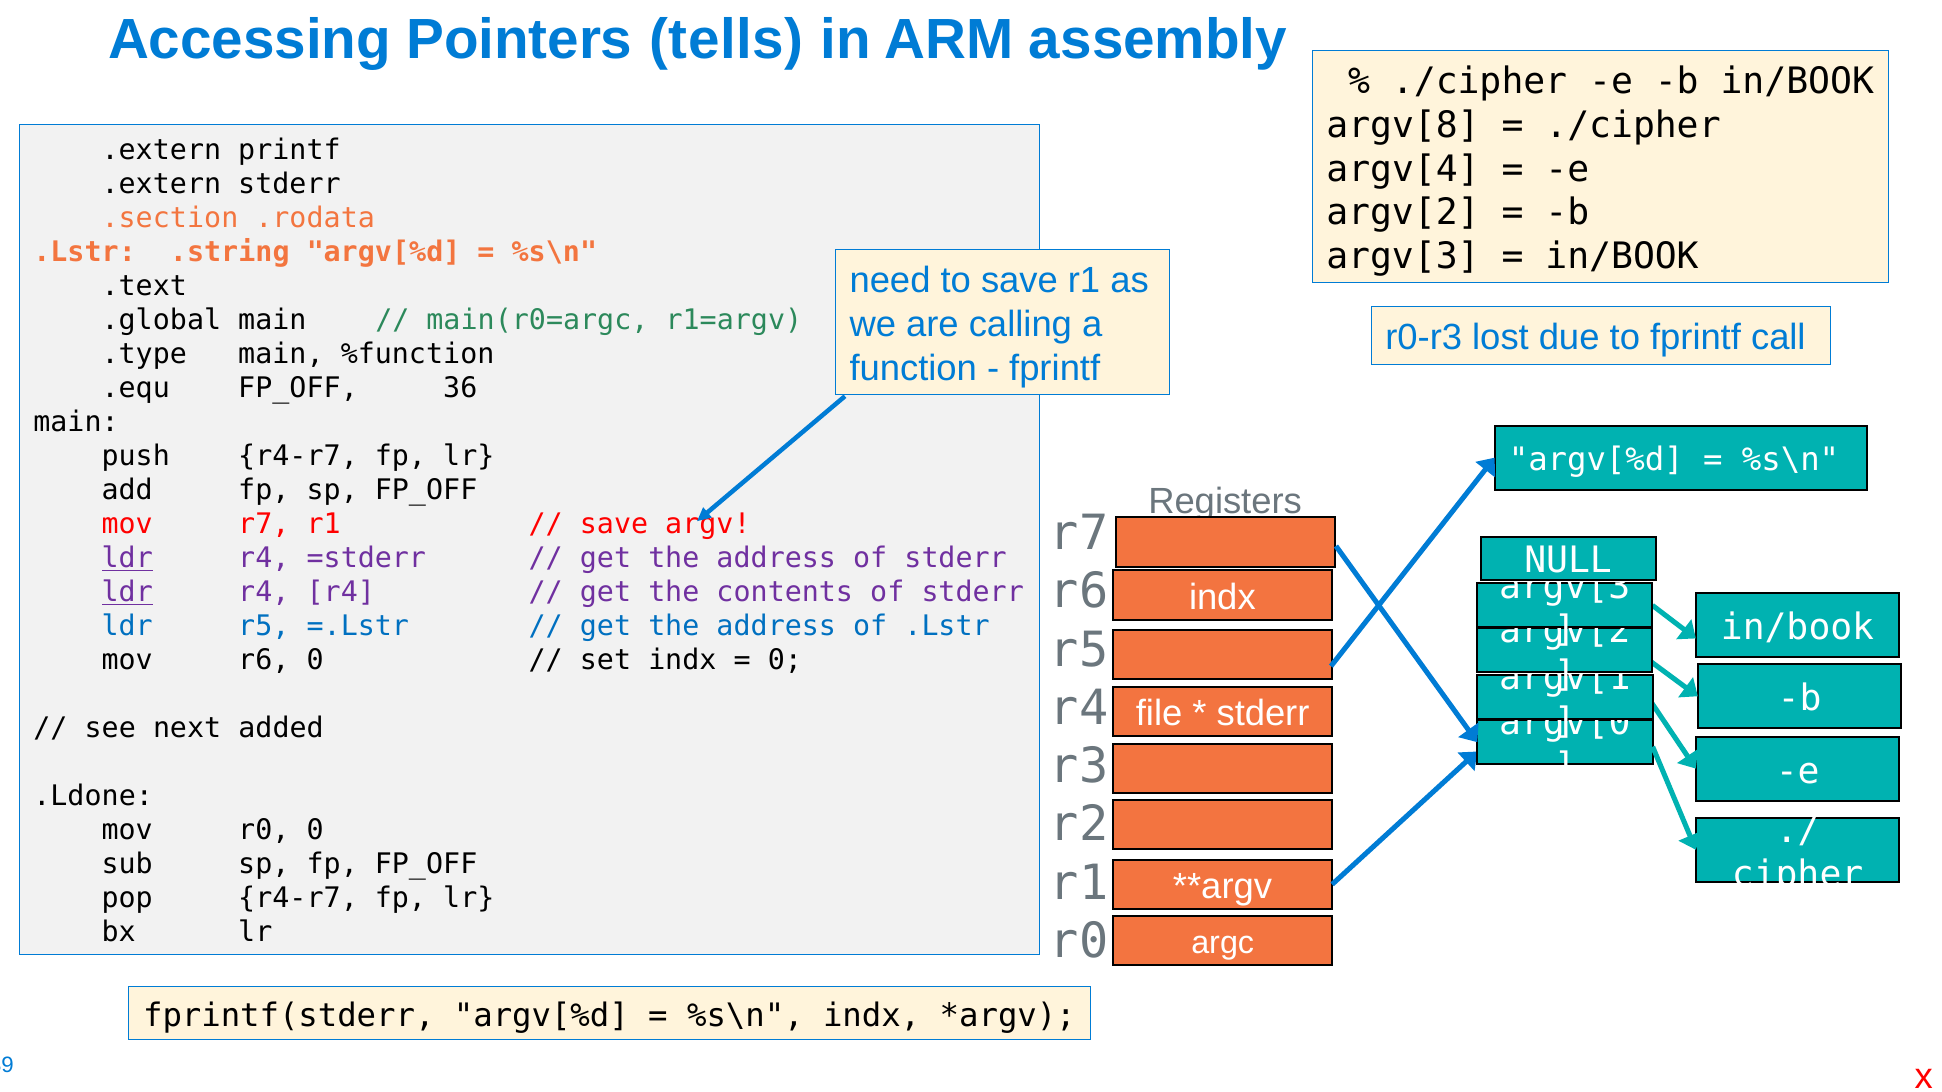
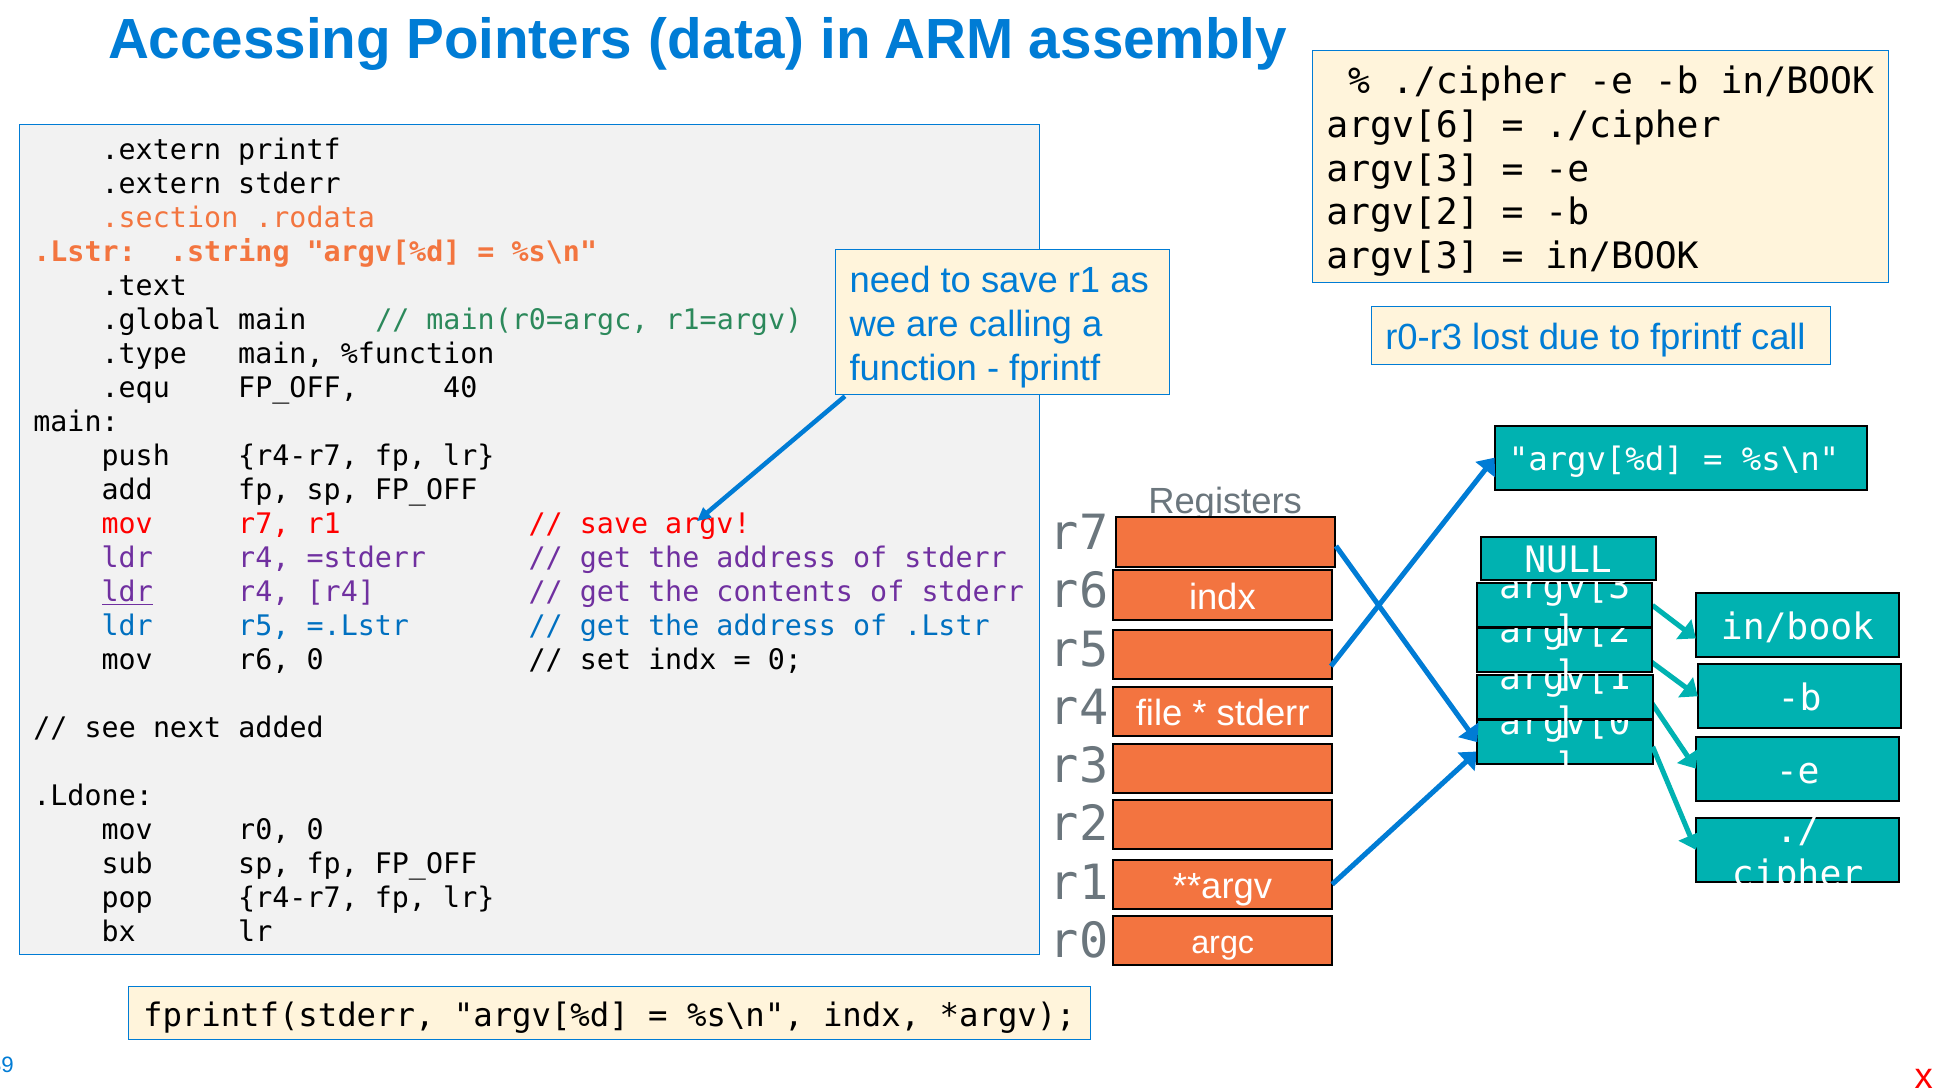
tells: tells -> data
argv[8: argv[8 -> argv[6
argv[4 at (1403, 169): argv[4 -> argv[3
36: 36 -> 40
ldr at (127, 559) underline: present -> none
